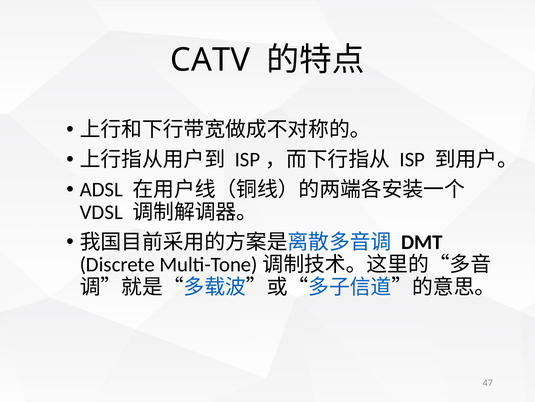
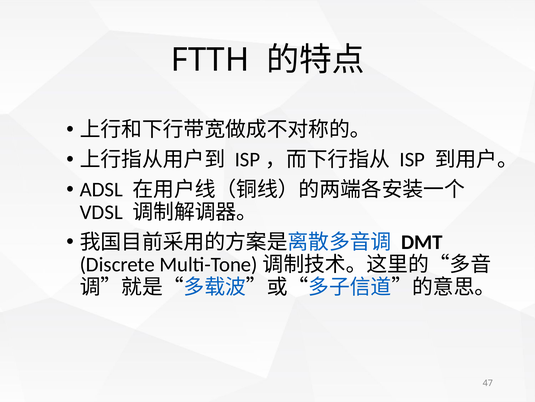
CATV: CATV -> FTTH
